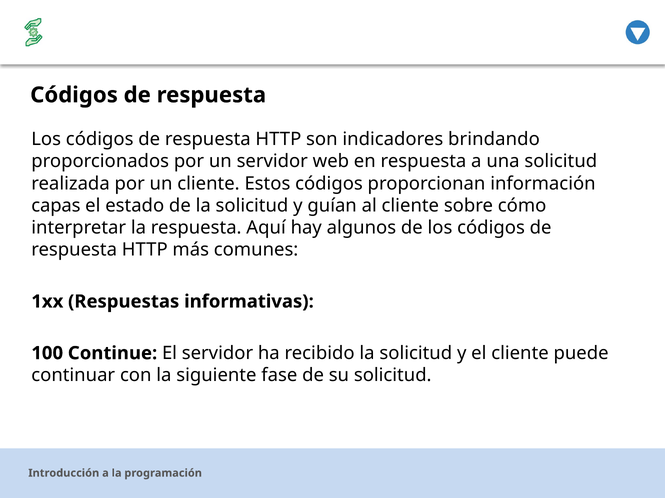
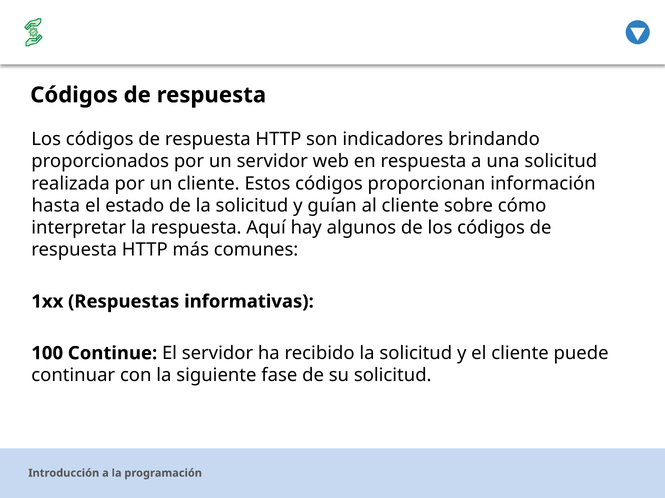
capas: capas -> hasta
